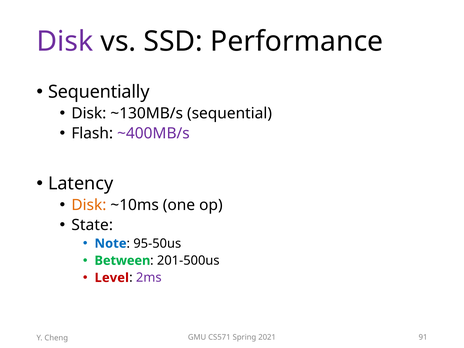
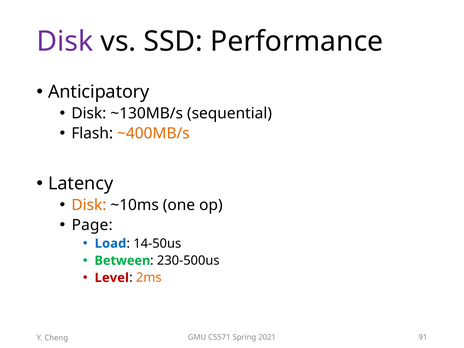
Sequentially: Sequentially -> Anticipatory
~400MB/s colour: purple -> orange
State: State -> Page
Note: Note -> Load
95-50us: 95-50us -> 14-50us
201-500us: 201-500us -> 230-500us
2ms colour: purple -> orange
